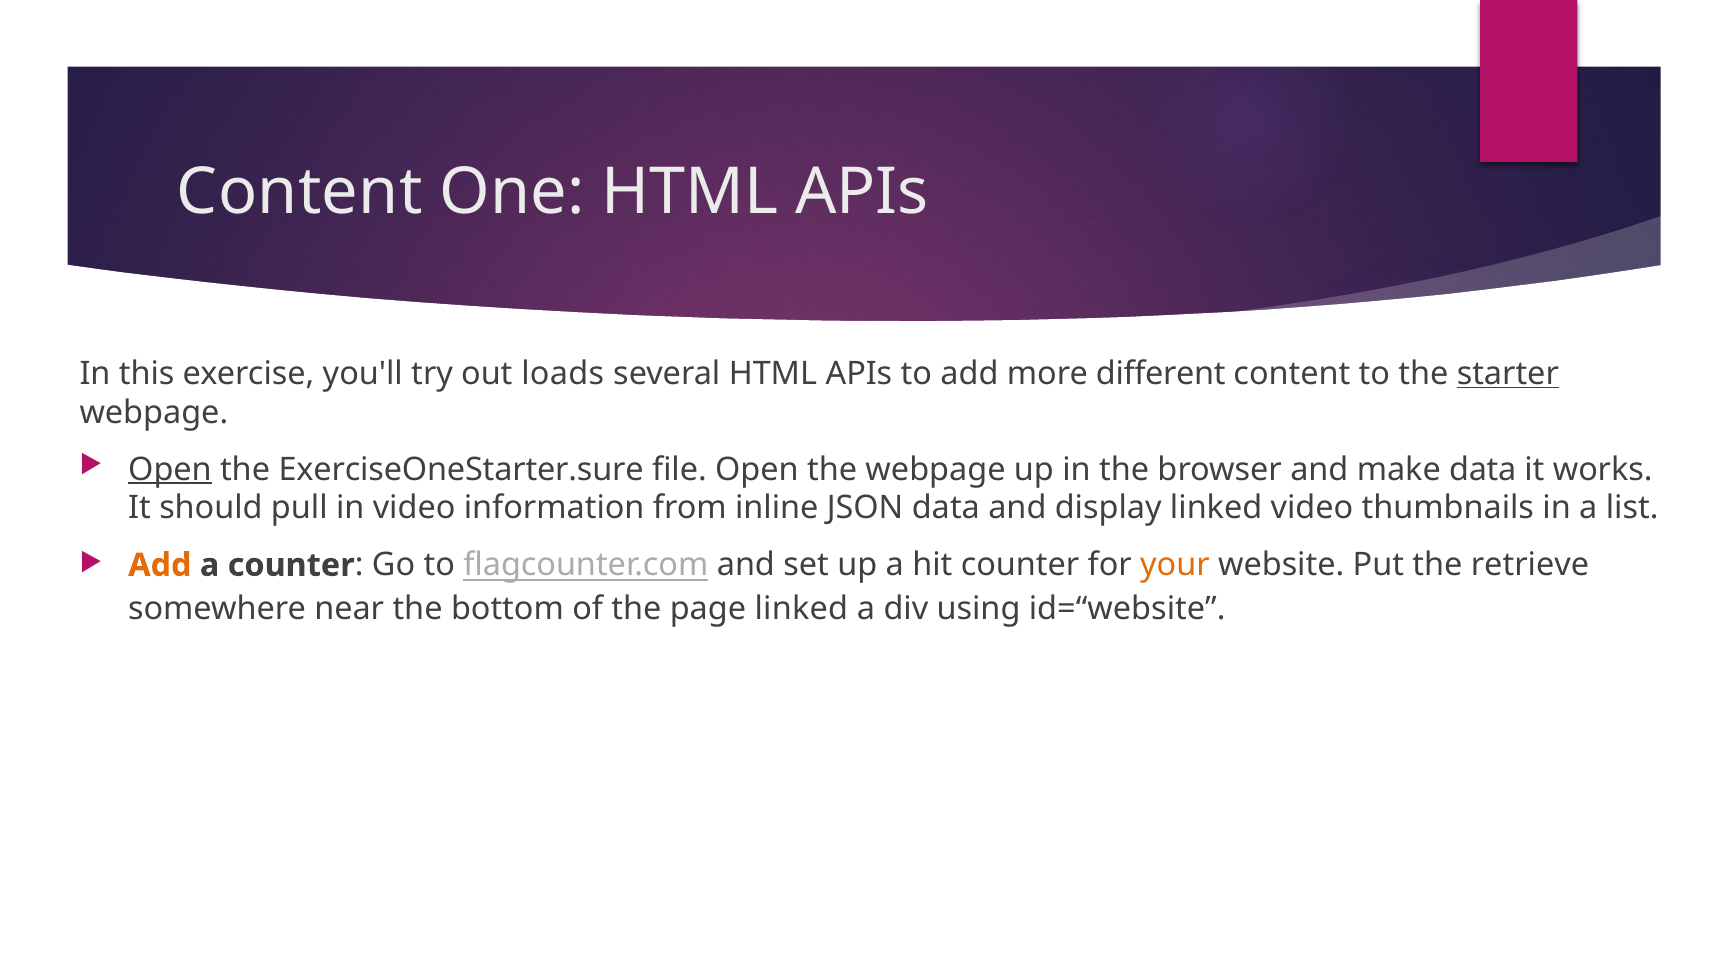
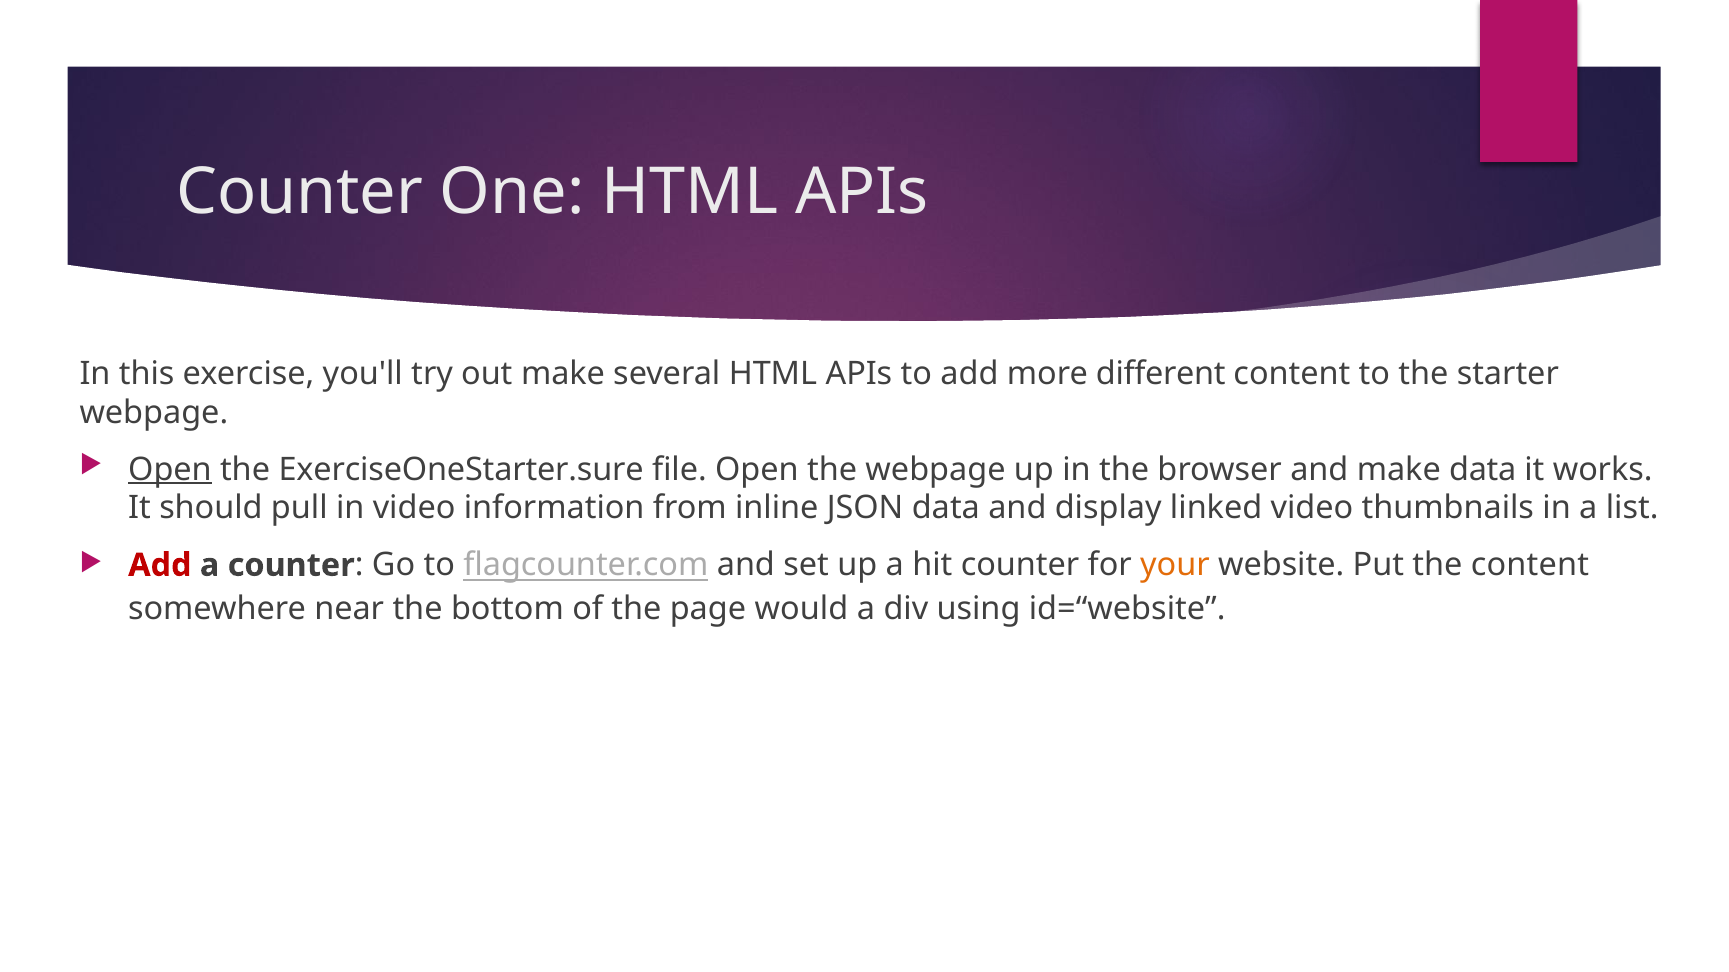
Content at (300, 193): Content -> Counter
out loads: loads -> make
starter underline: present -> none
Add at (160, 565) colour: orange -> red
the retrieve: retrieve -> content
page linked: linked -> would
